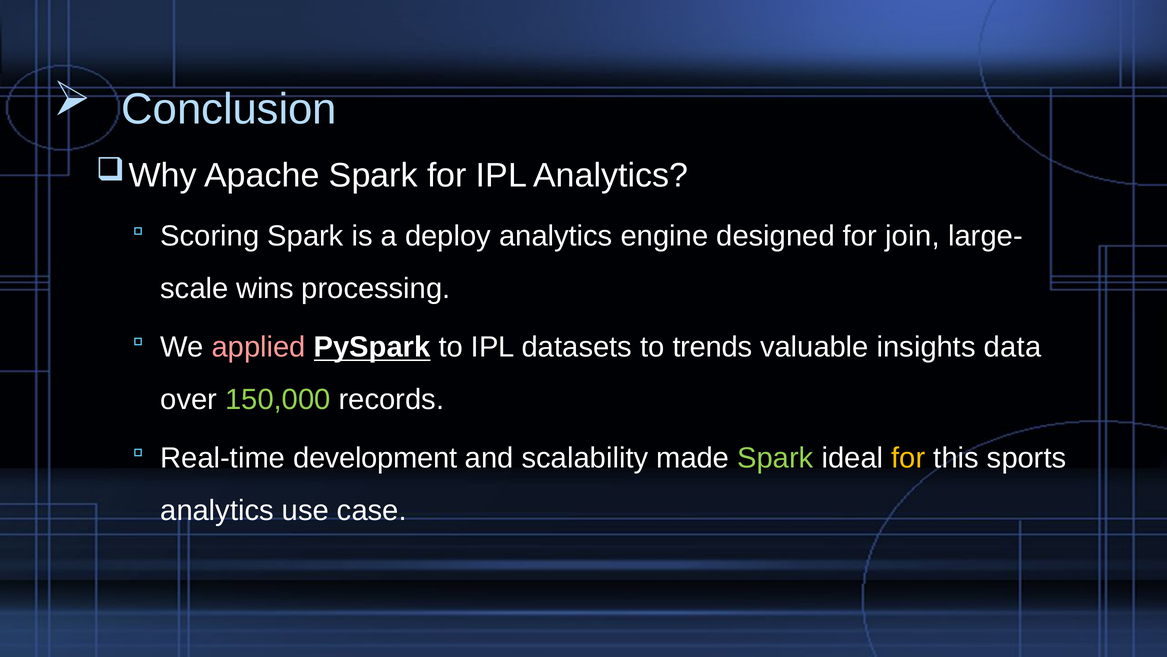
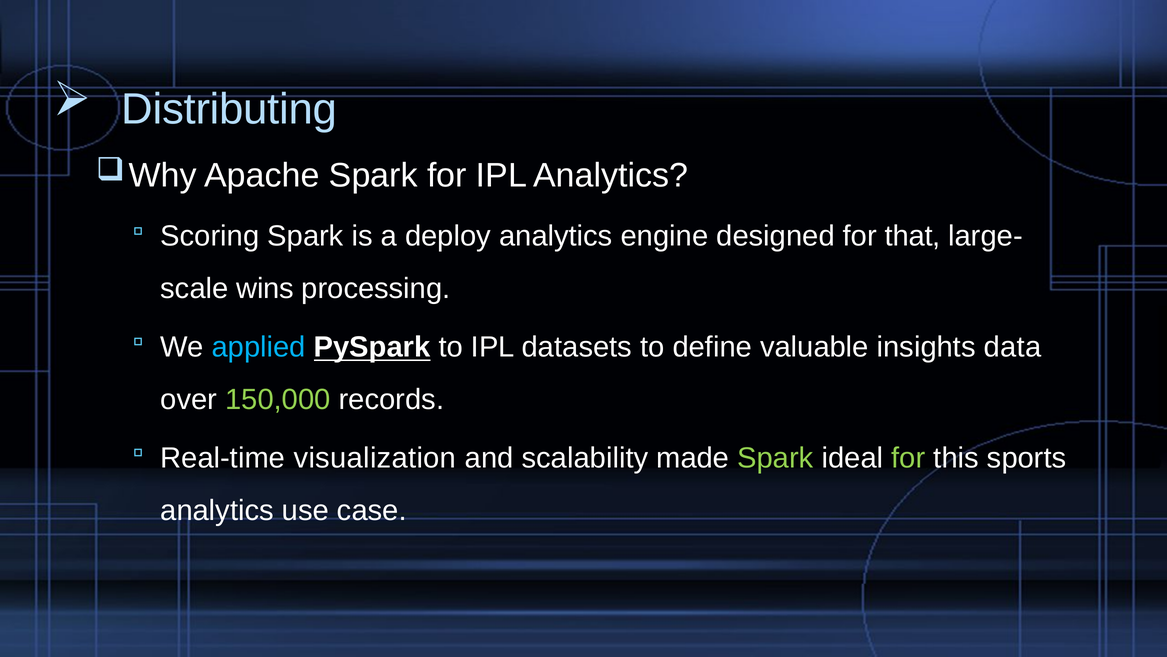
Conclusion: Conclusion -> Distributing
join: join -> that
applied colour: pink -> light blue
trends: trends -> define
development: development -> visualization
for at (908, 458) colour: yellow -> light green
